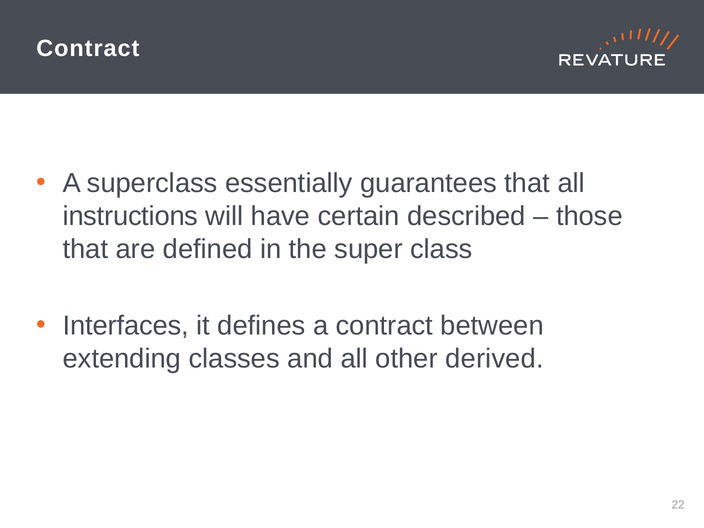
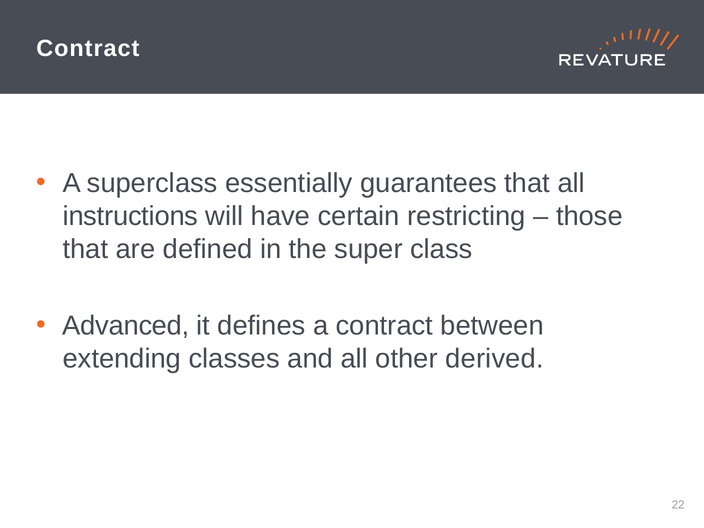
described: described -> restricting
Interfaces: Interfaces -> Advanced
